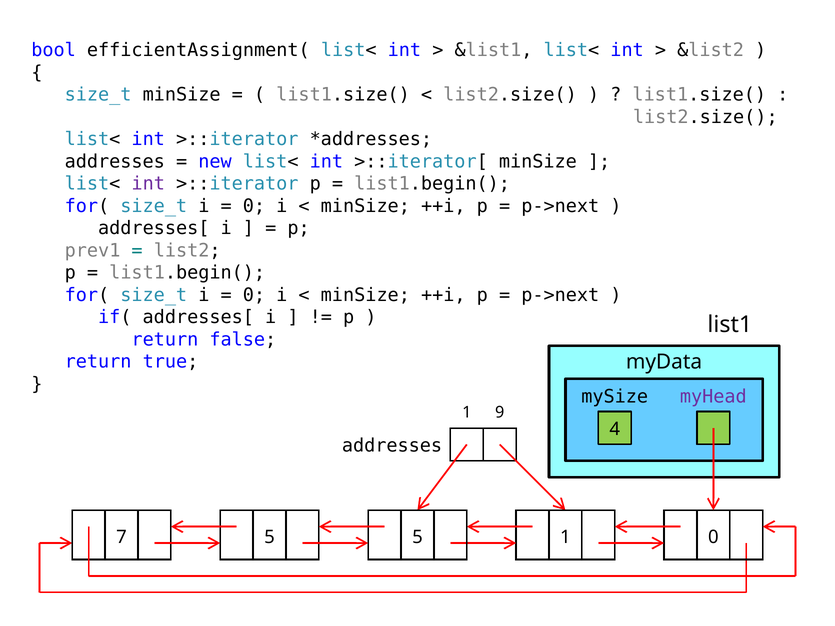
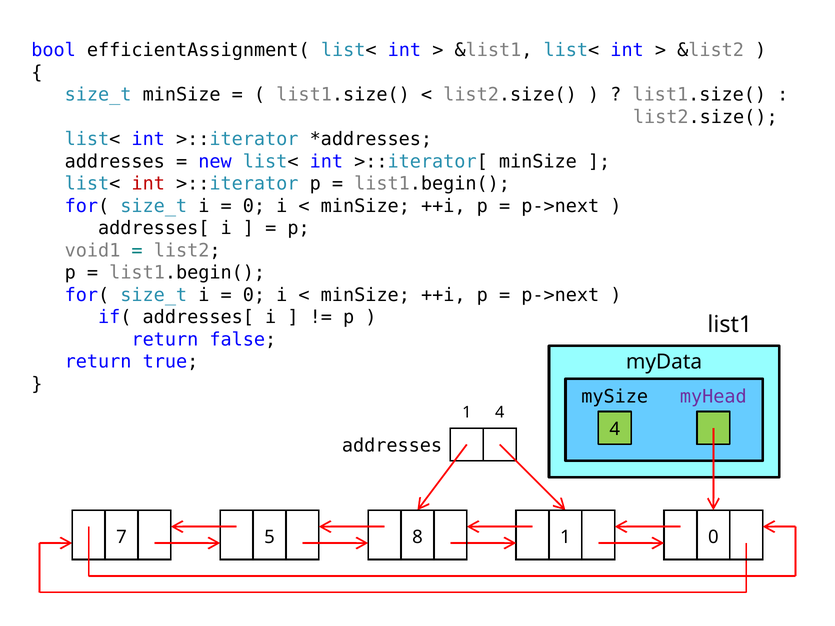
int at (148, 184) colour: purple -> red
prev1: prev1 -> void1
1 9: 9 -> 4
7 5: 5 -> 8
